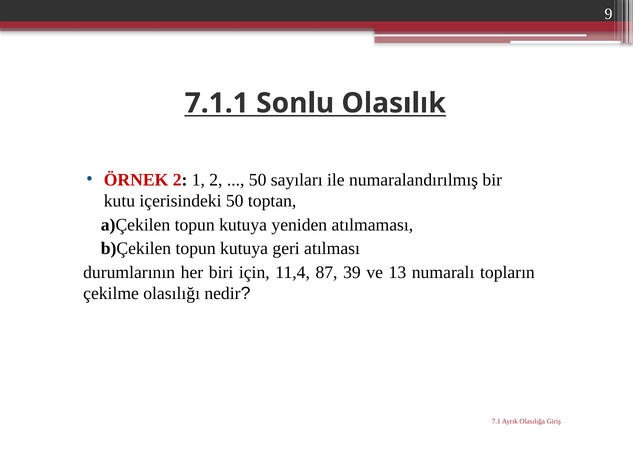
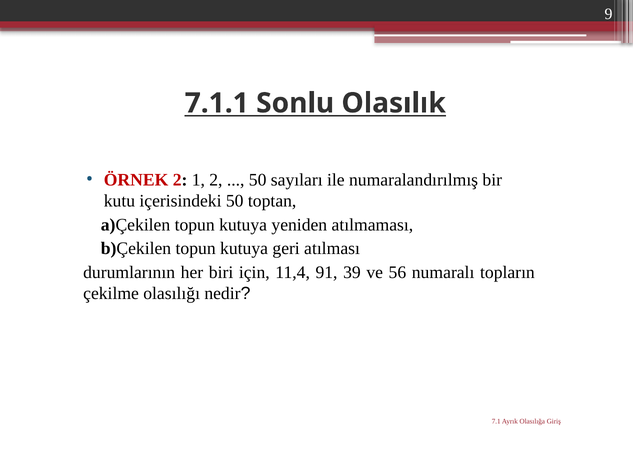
87: 87 -> 91
13: 13 -> 56
